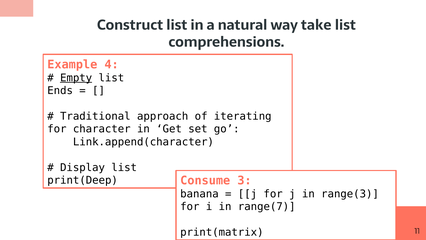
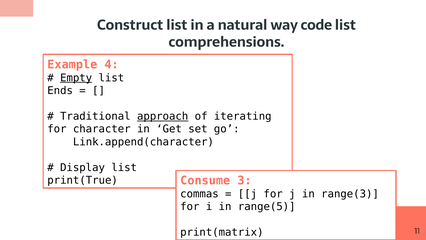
take: take -> code
approach underline: none -> present
print(Deep: print(Deep -> print(True
banana: banana -> commas
range(7: range(7 -> range(5
